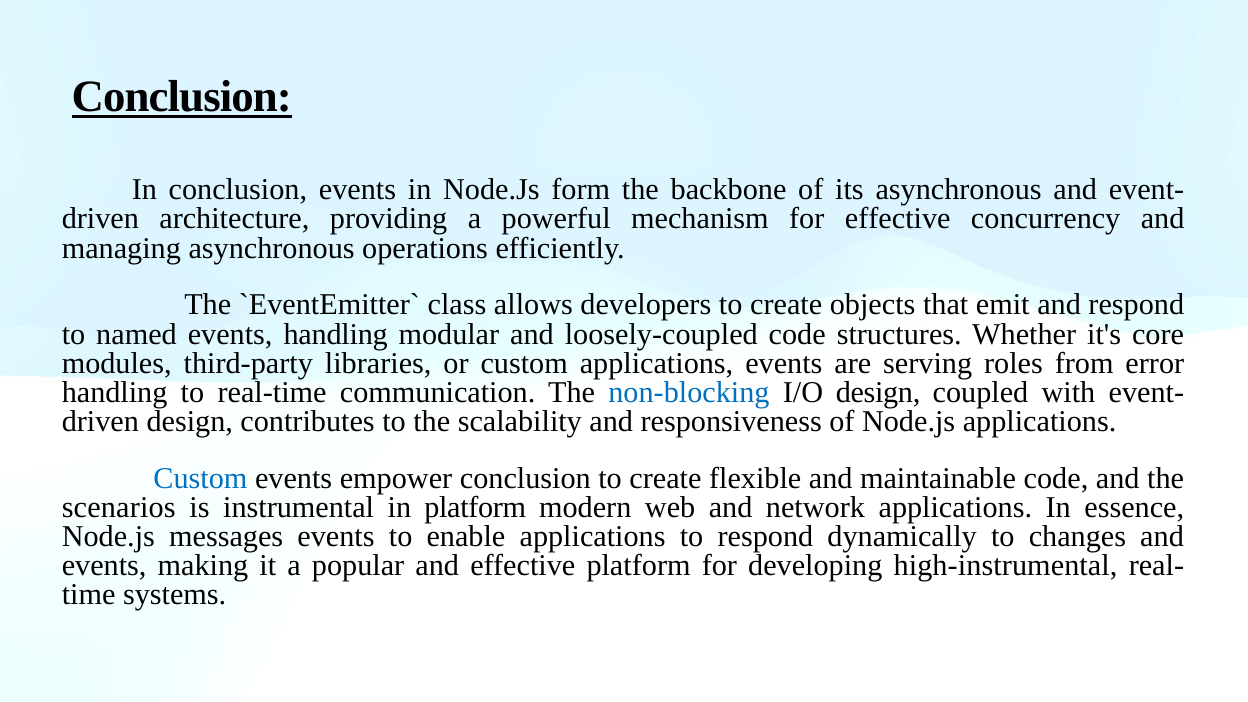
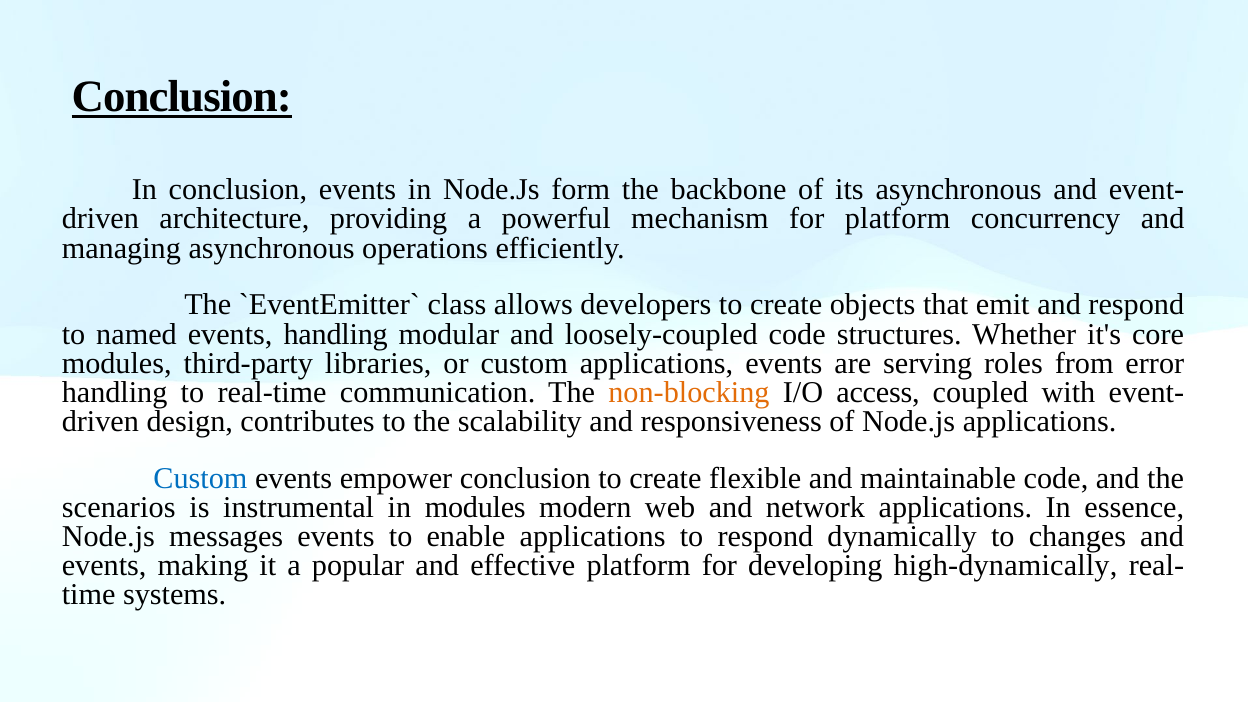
for effective: effective -> platform
non-blocking colour: blue -> orange
I/O design: design -> access
in platform: platform -> modules
high-instrumental: high-instrumental -> high-dynamically
